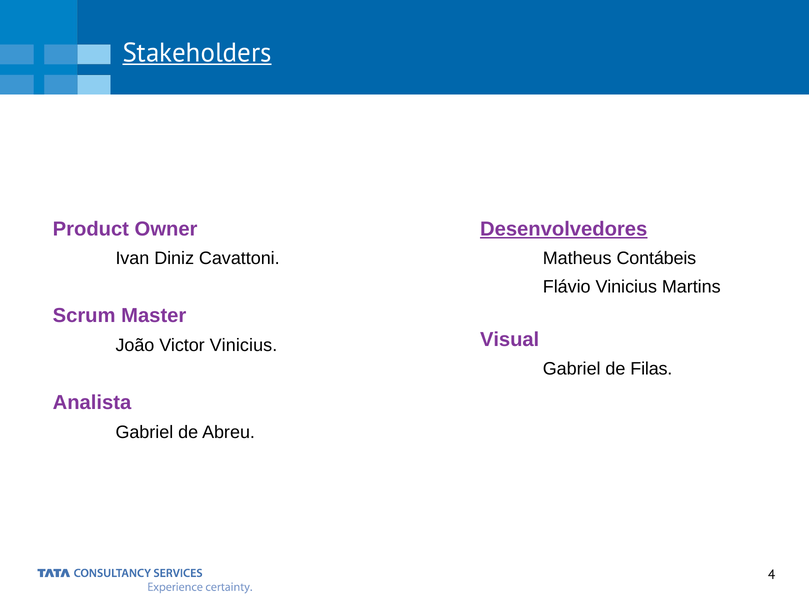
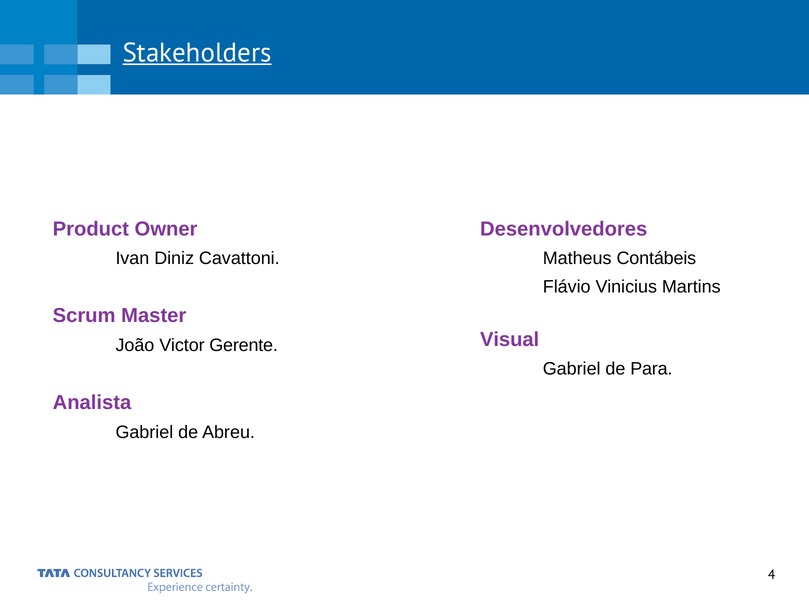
Desenvolvedores underline: present -> none
Victor Vinicius: Vinicius -> Gerente
Filas: Filas -> Para
